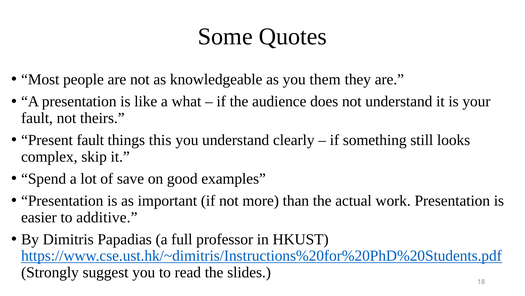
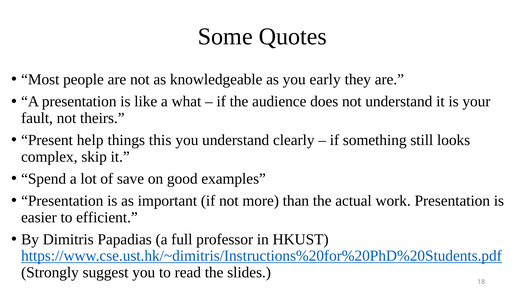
them: them -> early
Present fault: fault -> help
additive: additive -> efficient
